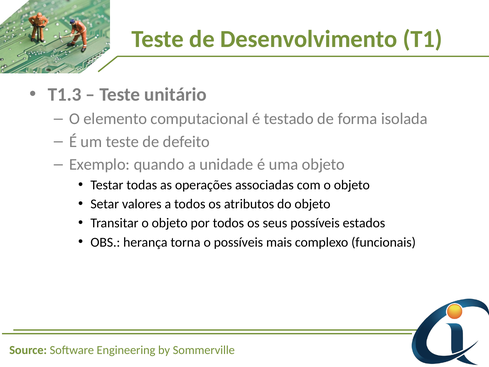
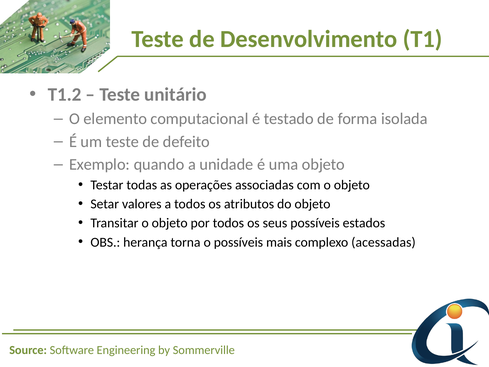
T1.3: T1.3 -> T1.2
funcionais: funcionais -> acessadas
